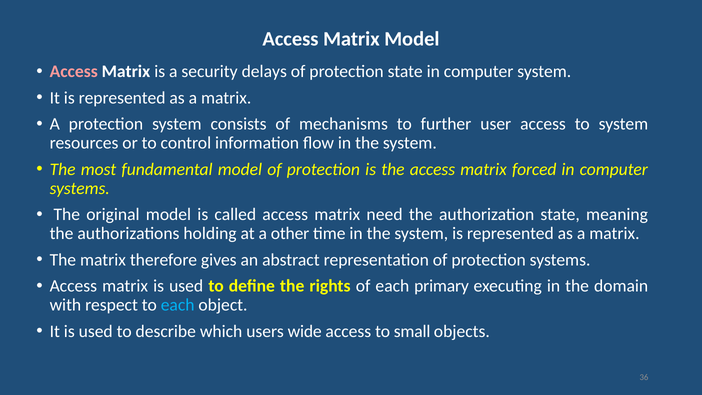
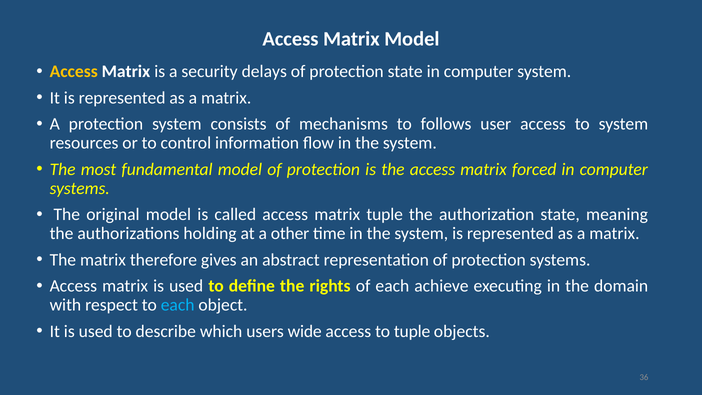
Access at (74, 72) colour: pink -> yellow
further: further -> follows
matrix need: need -> tuple
primary: primary -> achieve
to small: small -> tuple
